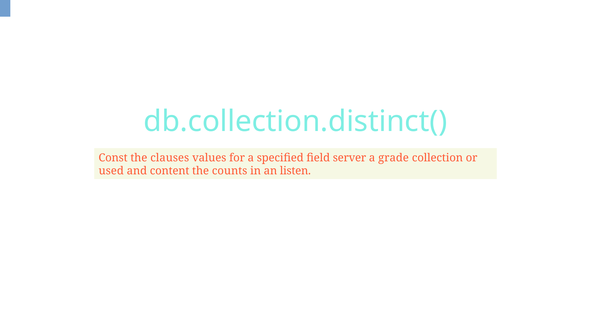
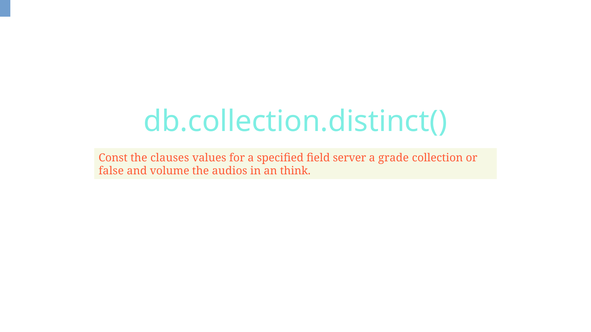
used: used -> false
content: content -> volume
counts: counts -> audios
listen: listen -> think
